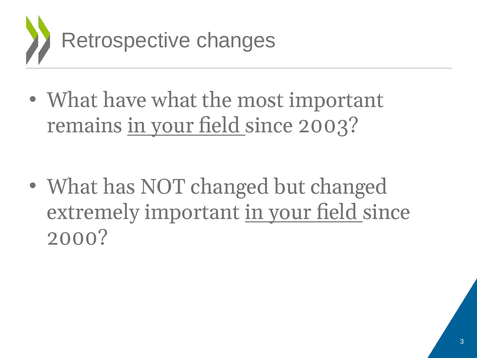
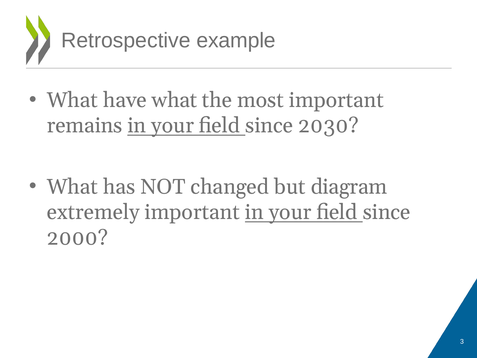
changes: changes -> example
2003: 2003 -> 2030
but changed: changed -> diagram
